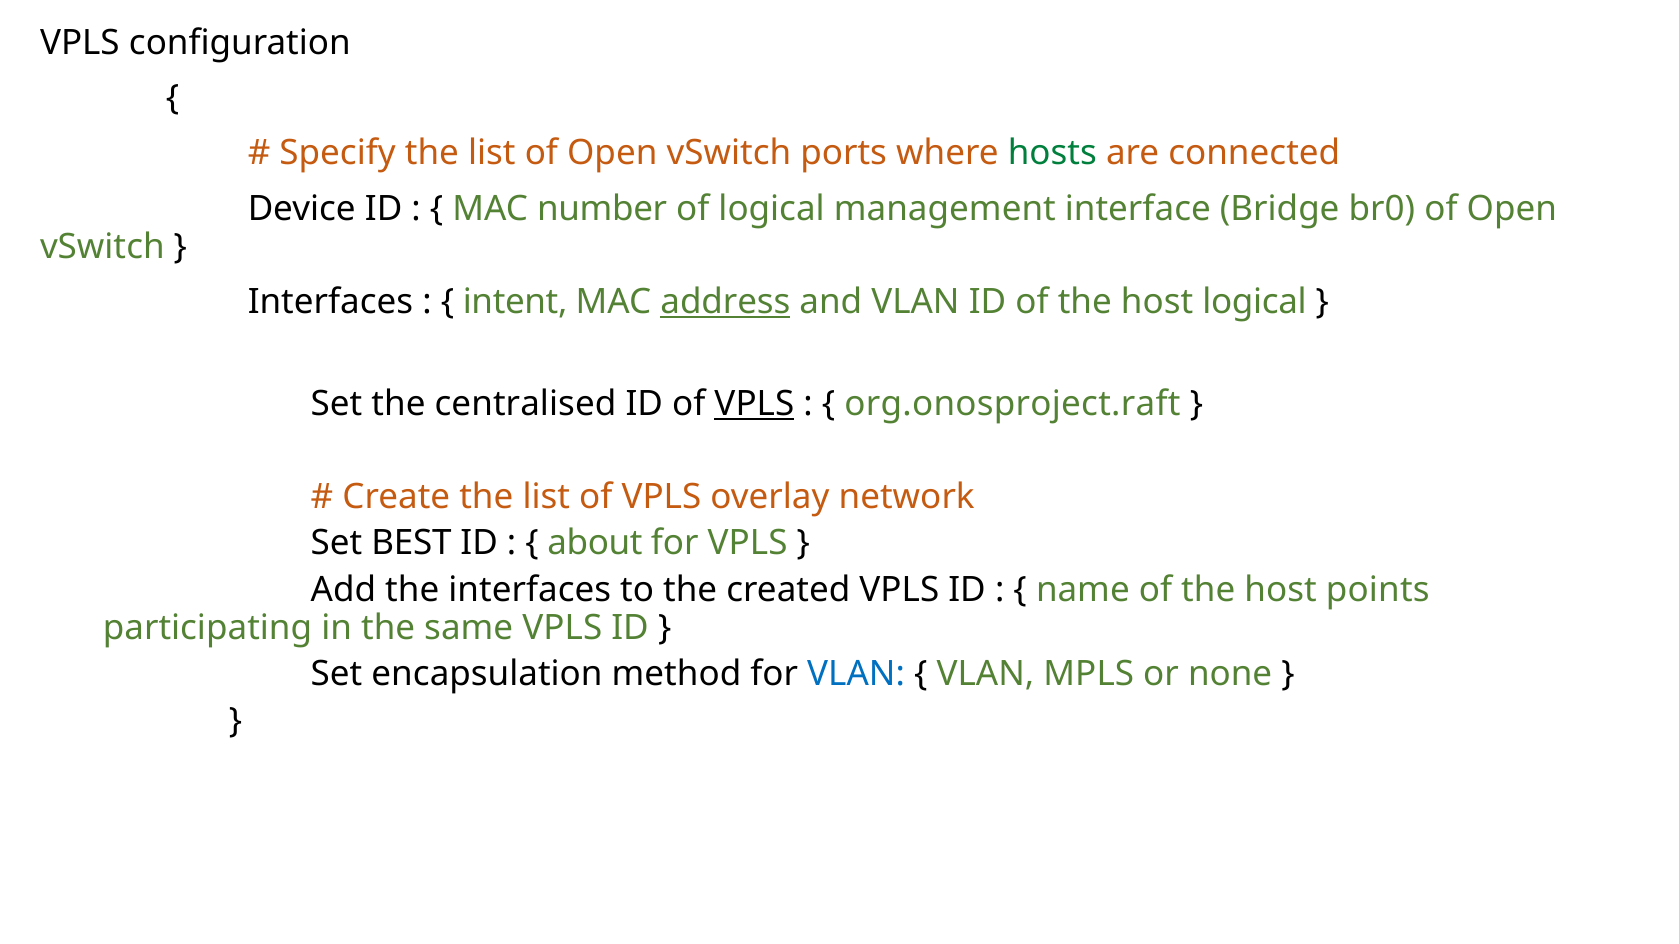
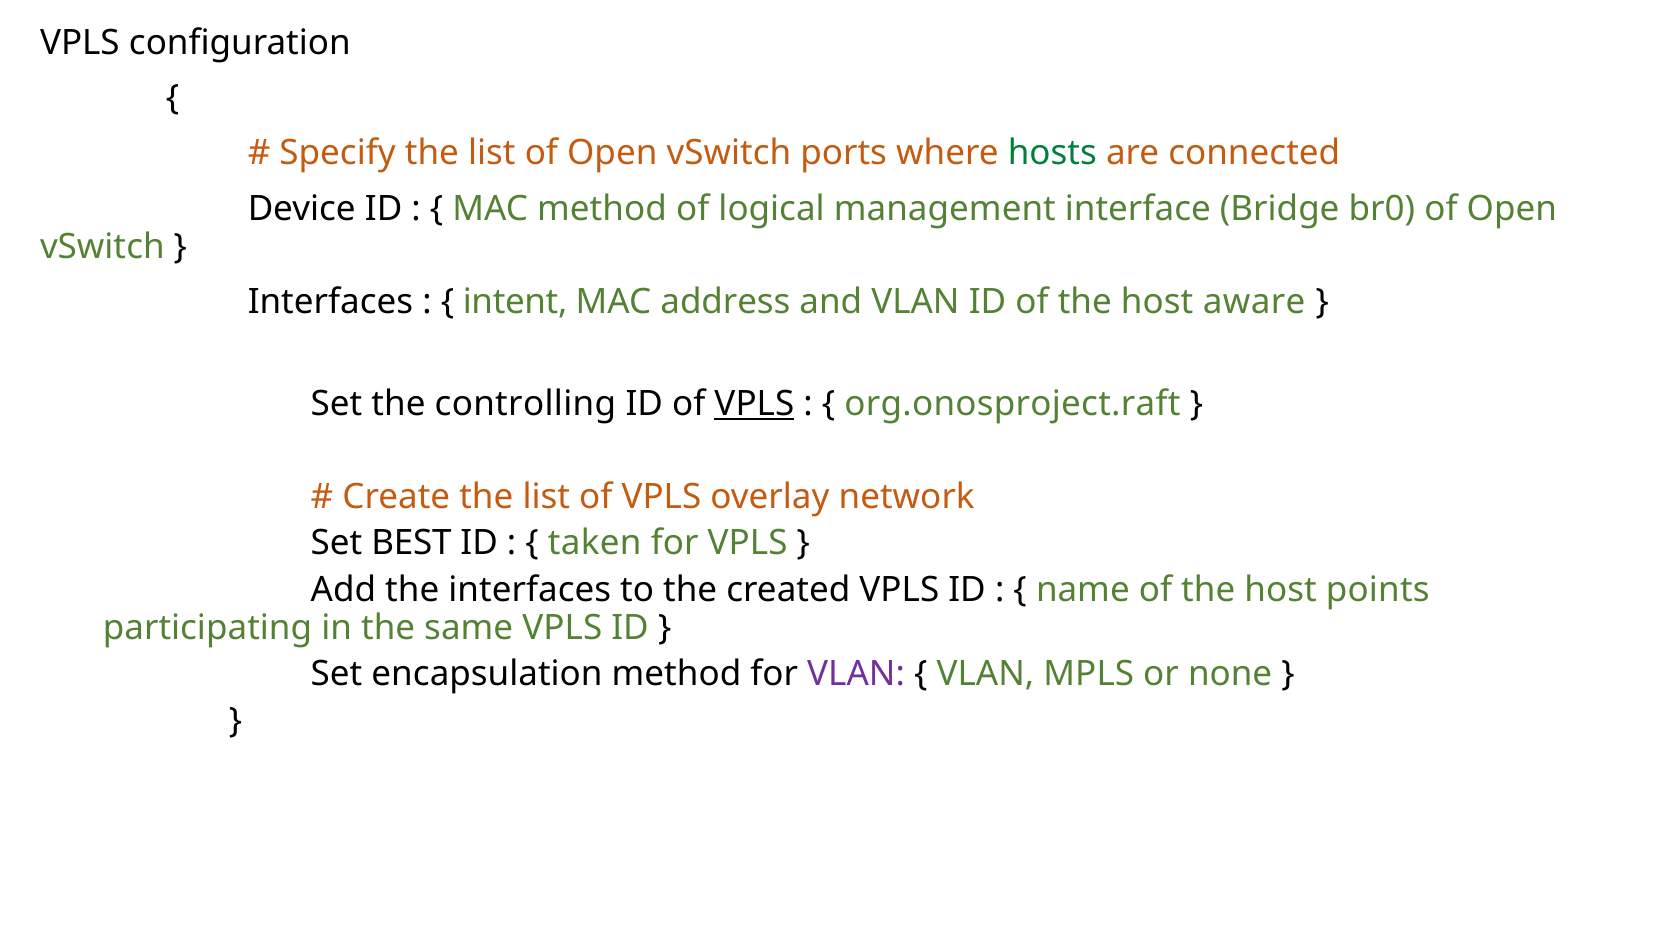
MAC number: number -> method
address underline: present -> none
host logical: logical -> aware
centralised: centralised -> controlling
about: about -> taken
VLAN at (856, 674) colour: blue -> purple
